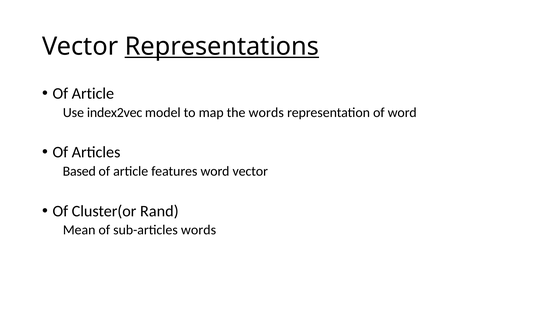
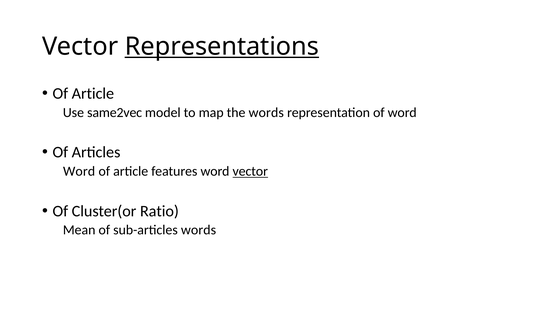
index2vec: index2vec -> same2vec
Based at (79, 171): Based -> Word
vector at (250, 171) underline: none -> present
Rand: Rand -> Ratio
